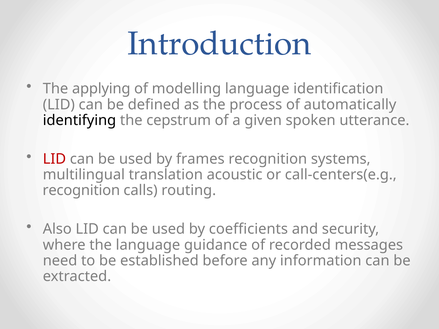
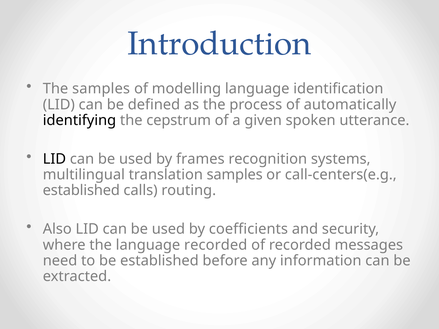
The applying: applying -> samples
LID at (54, 159) colour: red -> black
translation acoustic: acoustic -> samples
recognition at (81, 191): recognition -> established
language guidance: guidance -> recorded
